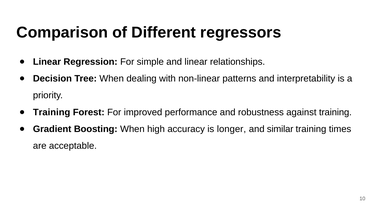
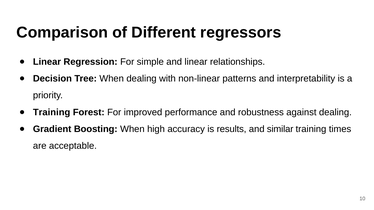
against training: training -> dealing
longer: longer -> results
